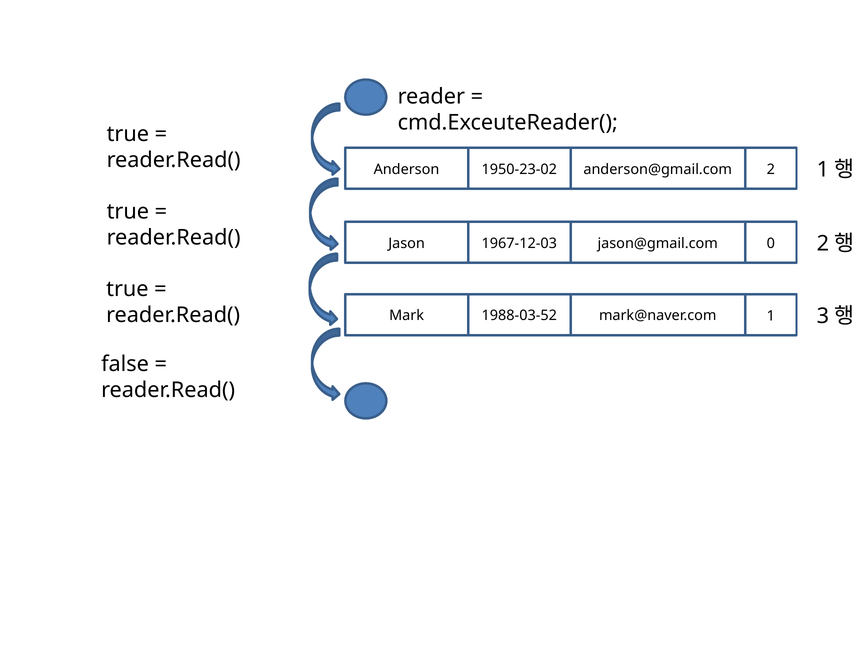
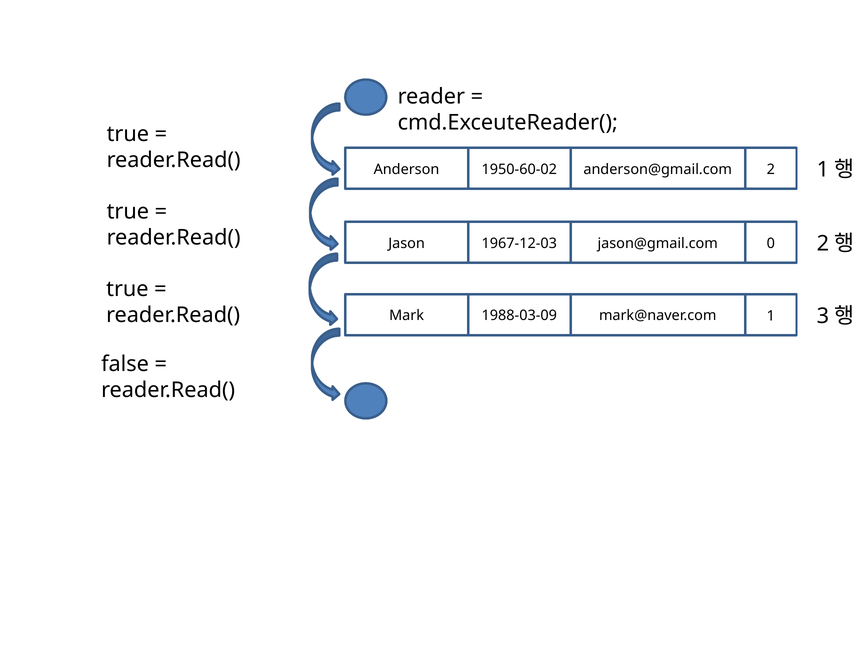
1950-23-02: 1950-23-02 -> 1950-60-02
1988-03-52: 1988-03-52 -> 1988-03-09
